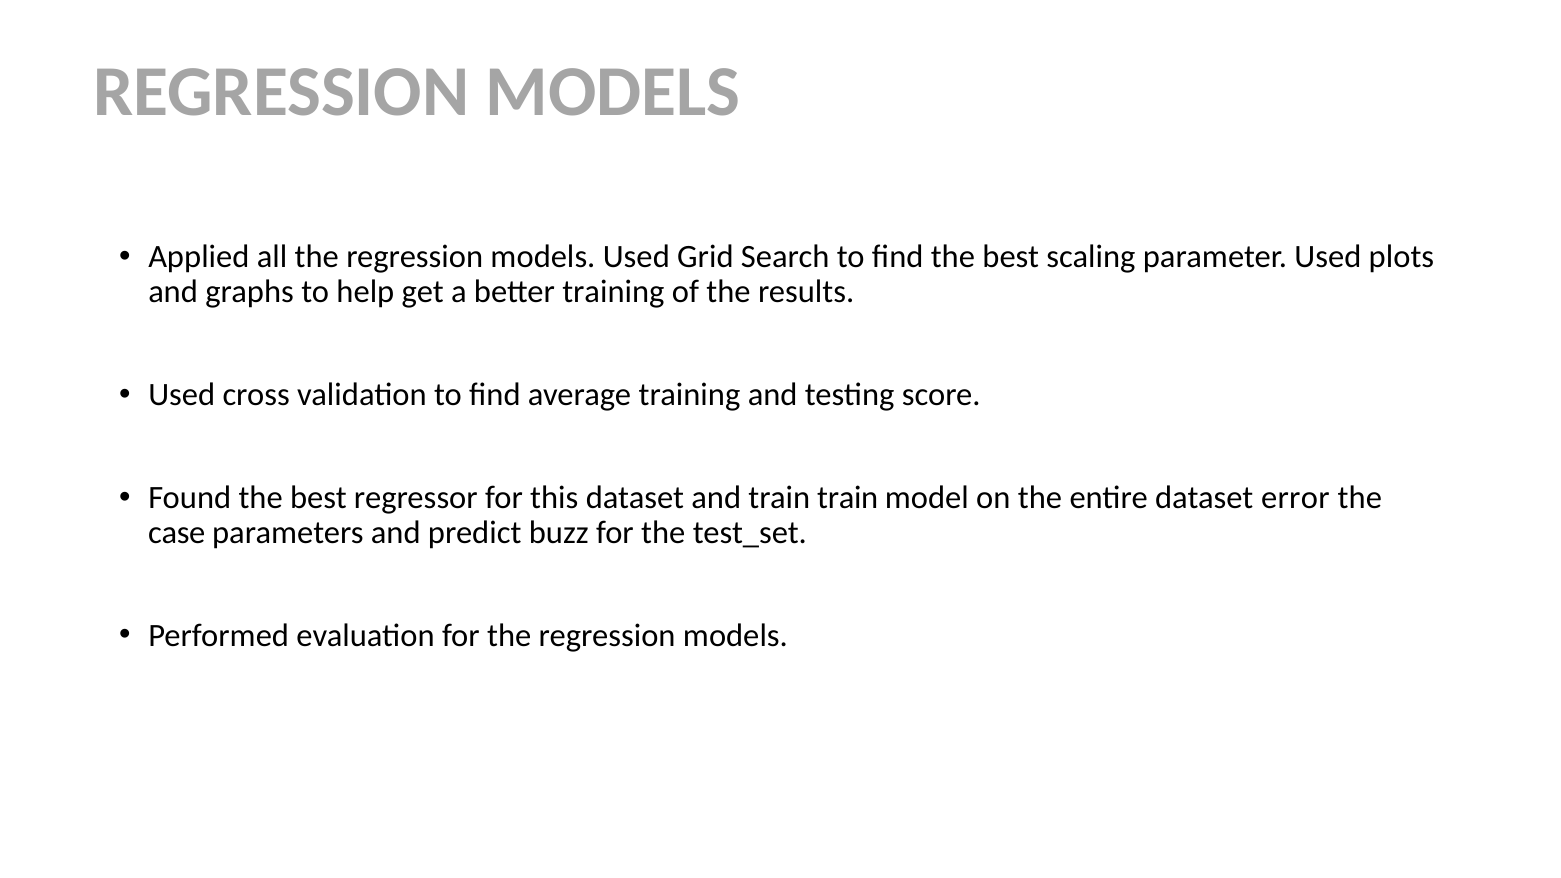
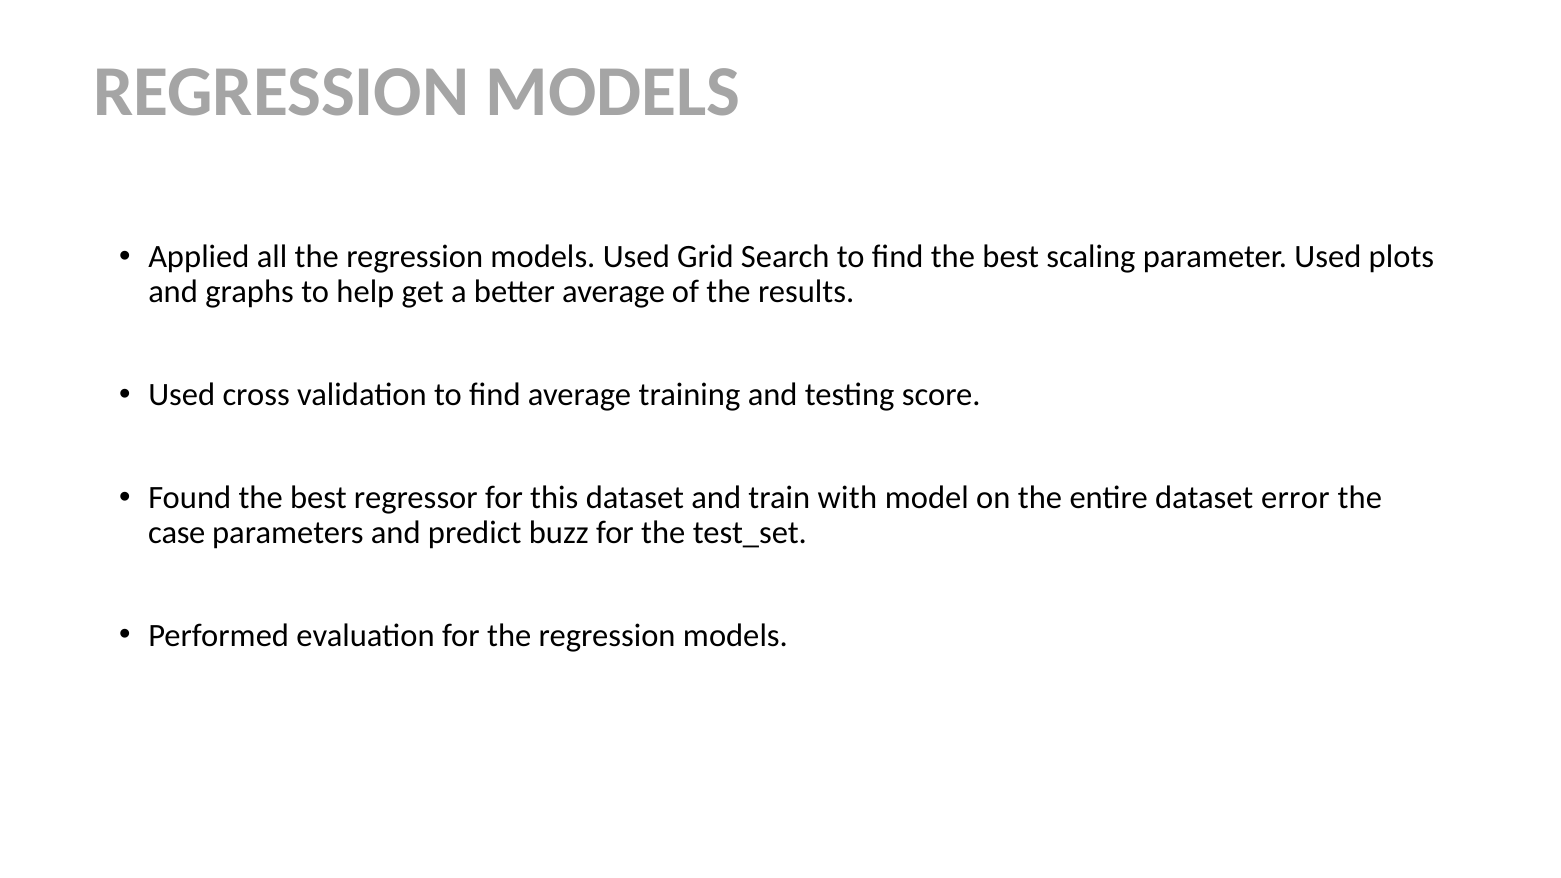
better training: training -> average
train train: train -> with
